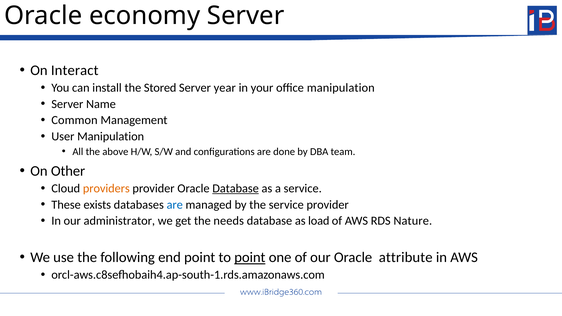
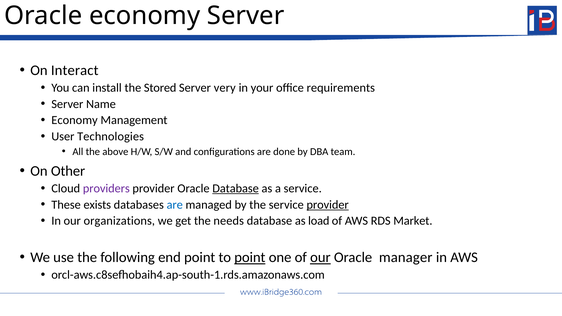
year: year -> very
office manipulation: manipulation -> requirements
Common at (75, 120): Common -> Economy
User Manipulation: Manipulation -> Technologies
providers colour: orange -> purple
provider at (328, 205) underline: none -> present
administrator: administrator -> organizations
Nature: Nature -> Market
our at (320, 258) underline: none -> present
attribute: attribute -> manager
